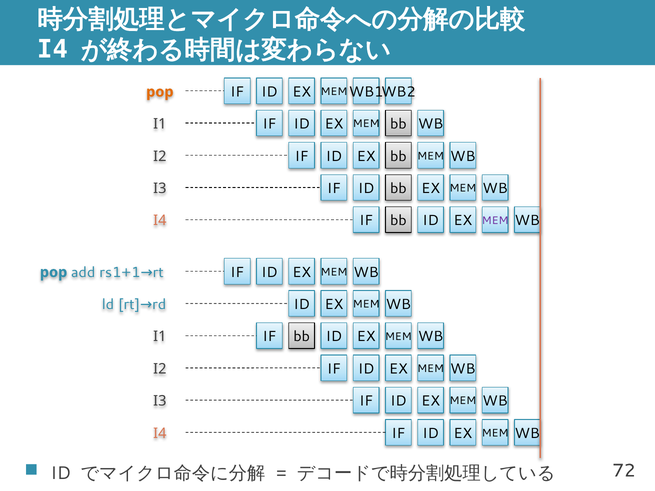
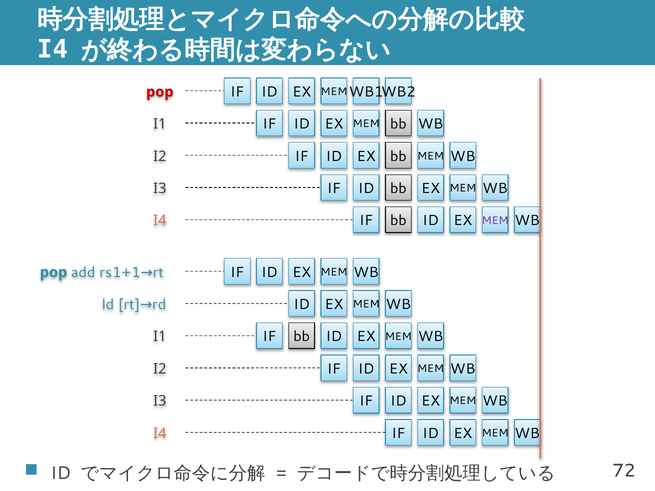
pop at (160, 92) colour: orange -> red
